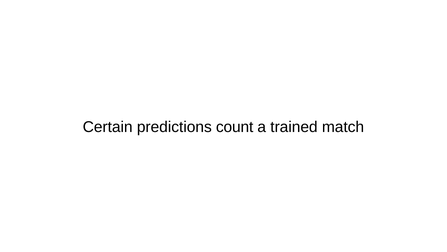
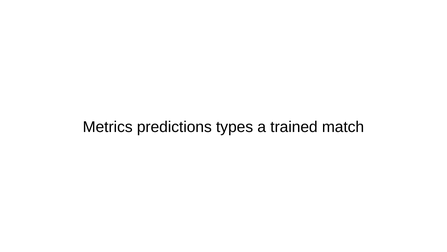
Certain: Certain -> Metrics
count: count -> types
